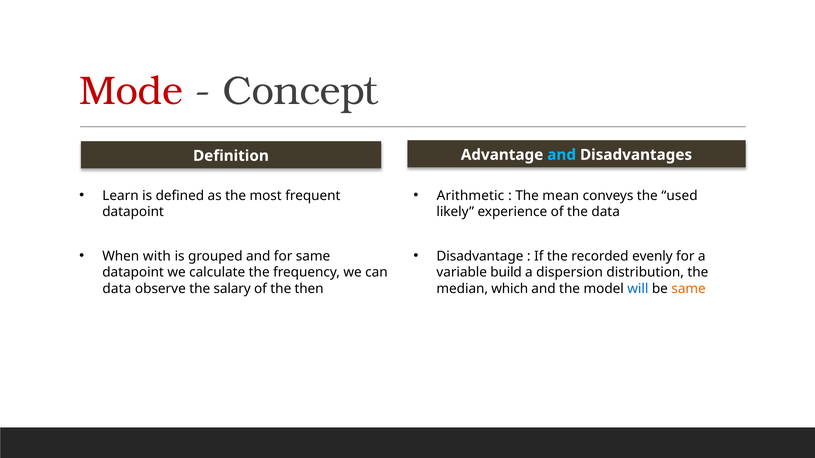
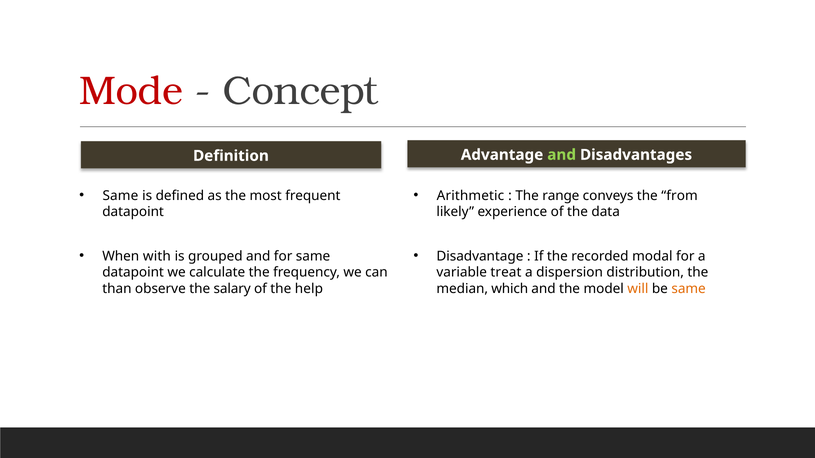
and at (562, 155) colour: light blue -> light green
Learn at (120, 196): Learn -> Same
mean: mean -> range
used: used -> from
evenly: evenly -> modal
build: build -> treat
data at (117, 289): data -> than
then: then -> help
will colour: blue -> orange
